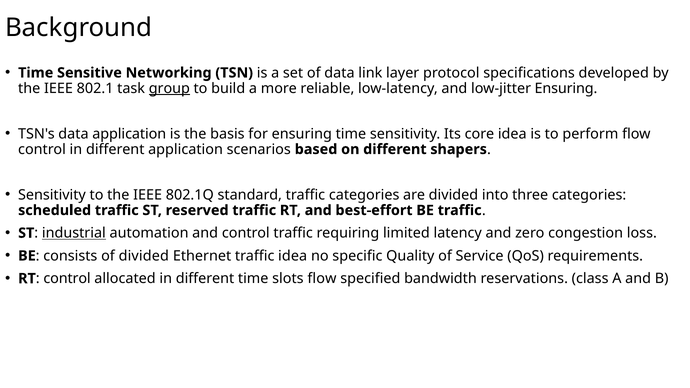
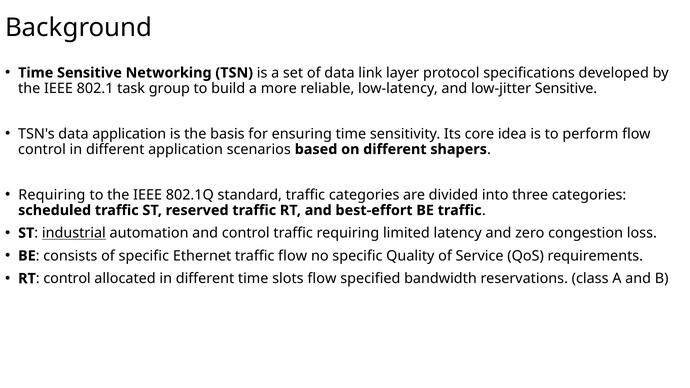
group underline: present -> none
low-jitter Ensuring: Ensuring -> Sensitive
Sensitivity at (52, 195): Sensitivity -> Requiring
of divided: divided -> specific
traffic idea: idea -> flow
